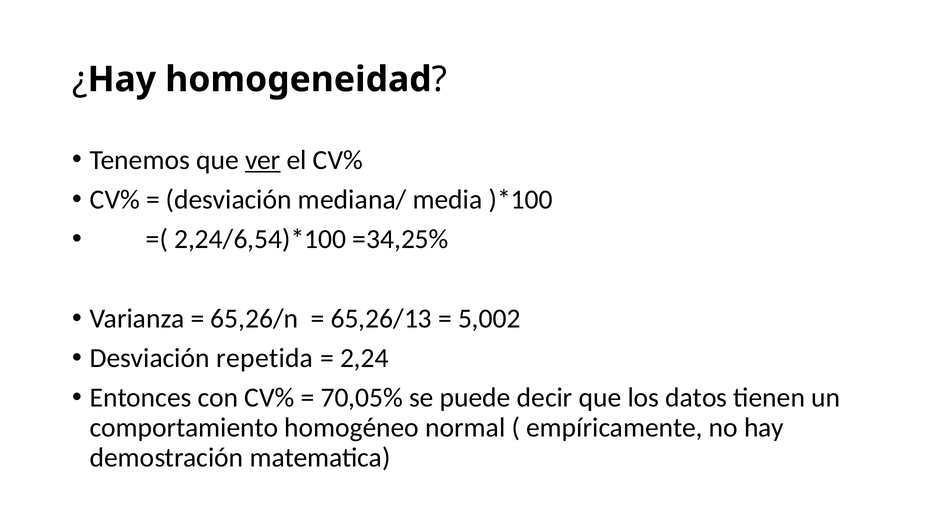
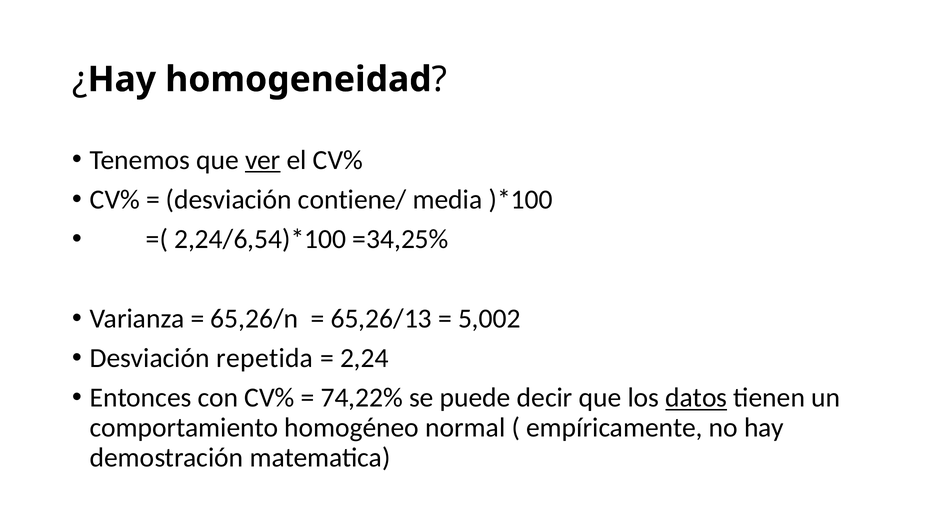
mediana/: mediana/ -> contiene/
70,05%: 70,05% -> 74,22%
datos underline: none -> present
